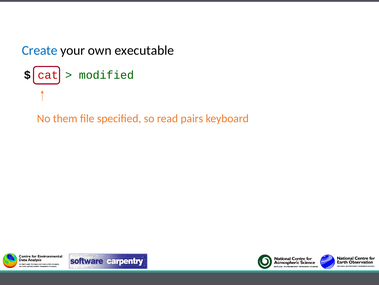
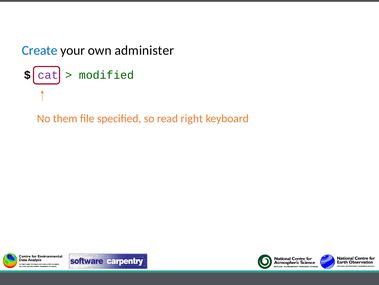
executable: executable -> administer
cat colour: red -> purple
pairs: pairs -> right
